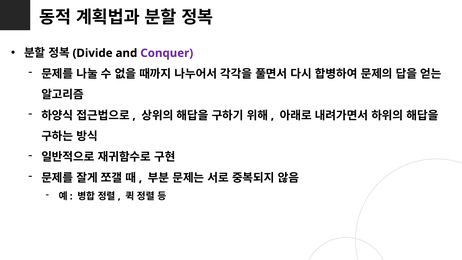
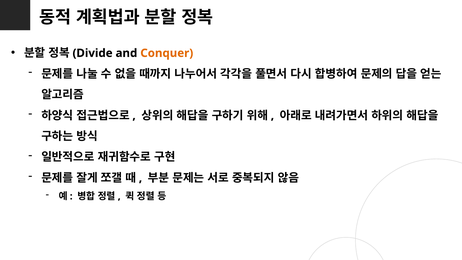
Conquer colour: purple -> orange
